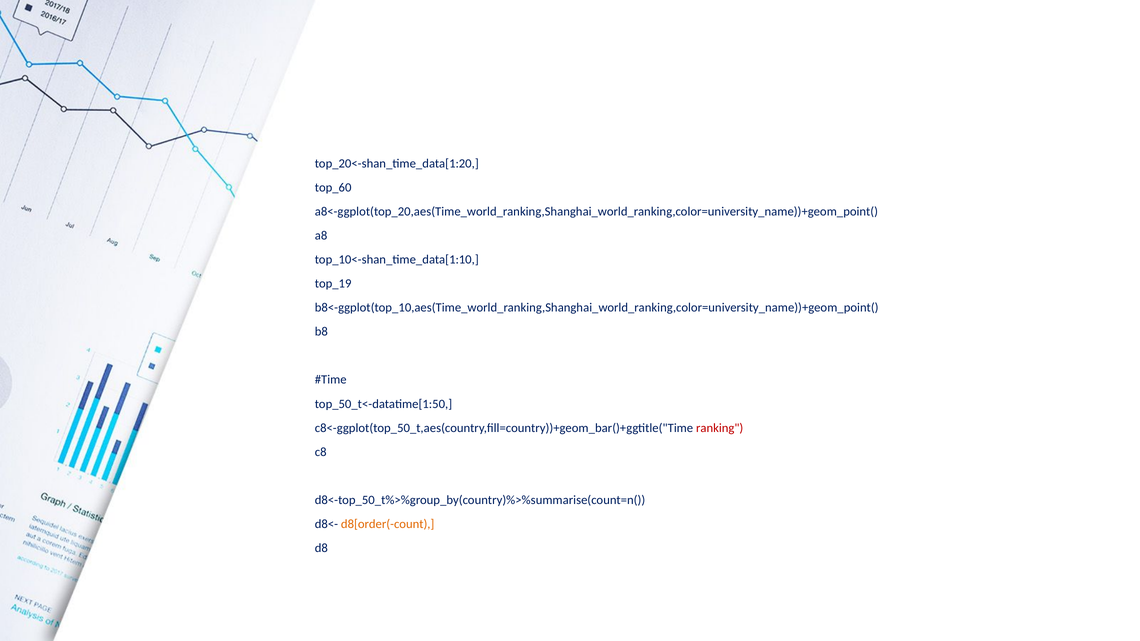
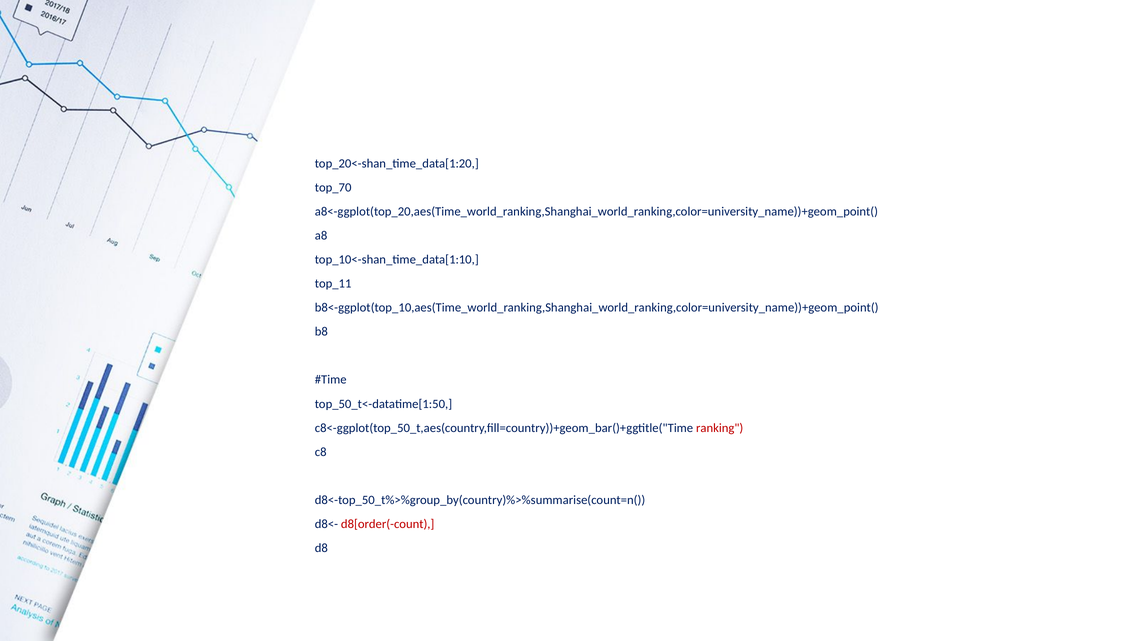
top_60: top_60 -> top_70
top_19: top_19 -> top_11
d8[order(-count colour: orange -> red
